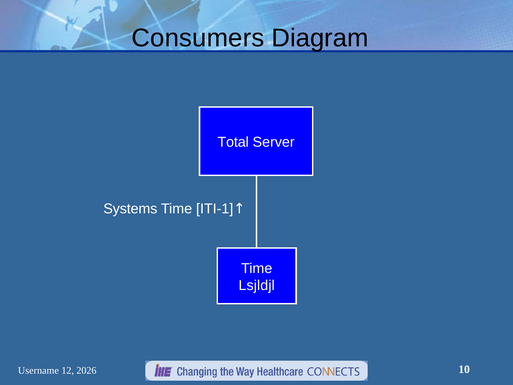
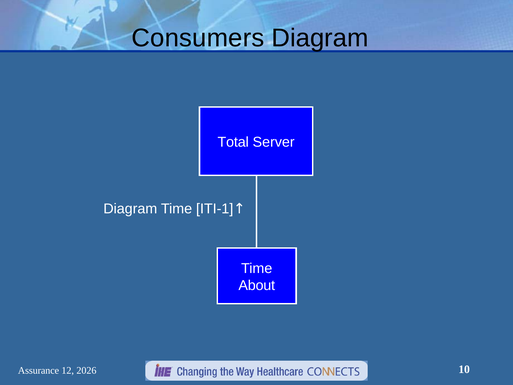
Systems at (130, 209): Systems -> Diagram
Lsjldjl: Lsjldjl -> About
Username: Username -> Assurance
